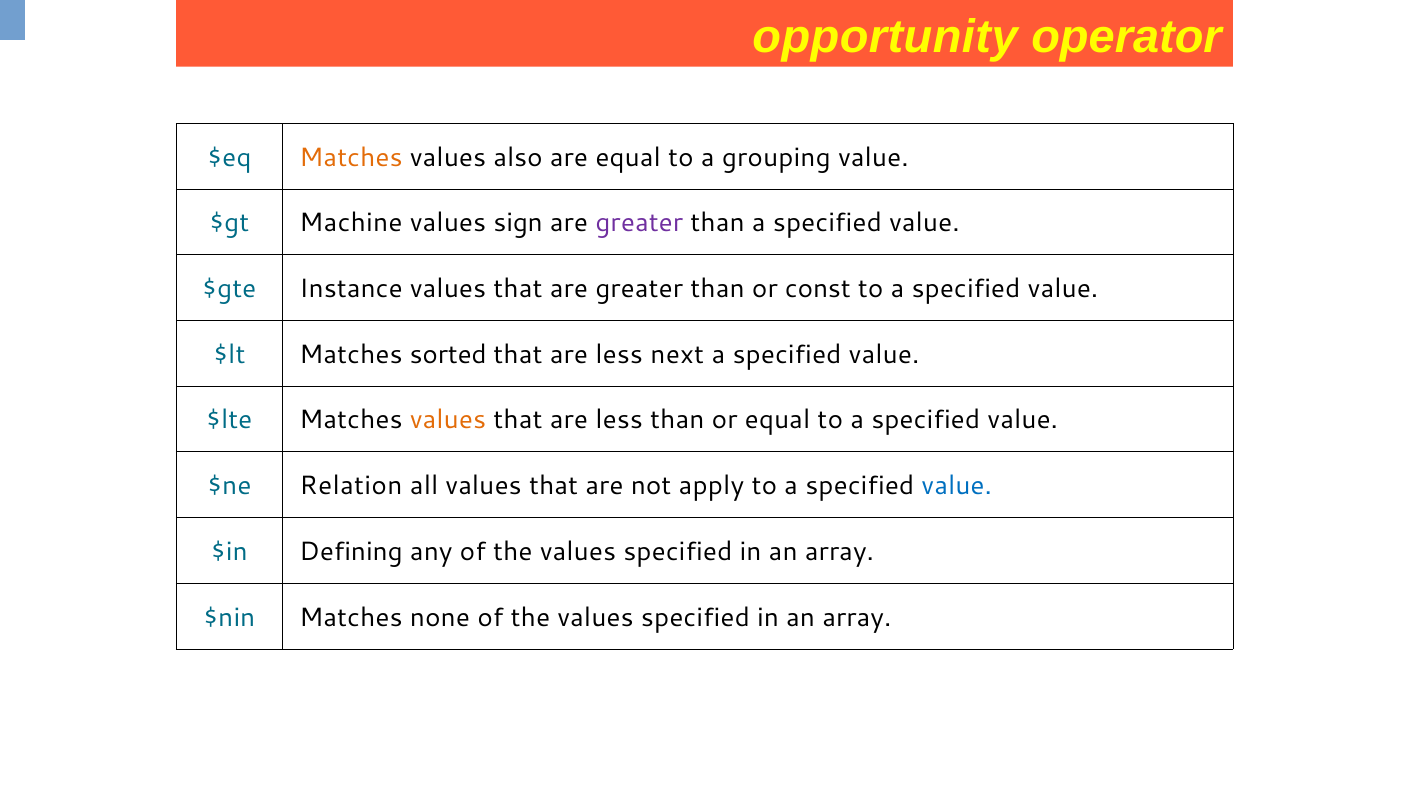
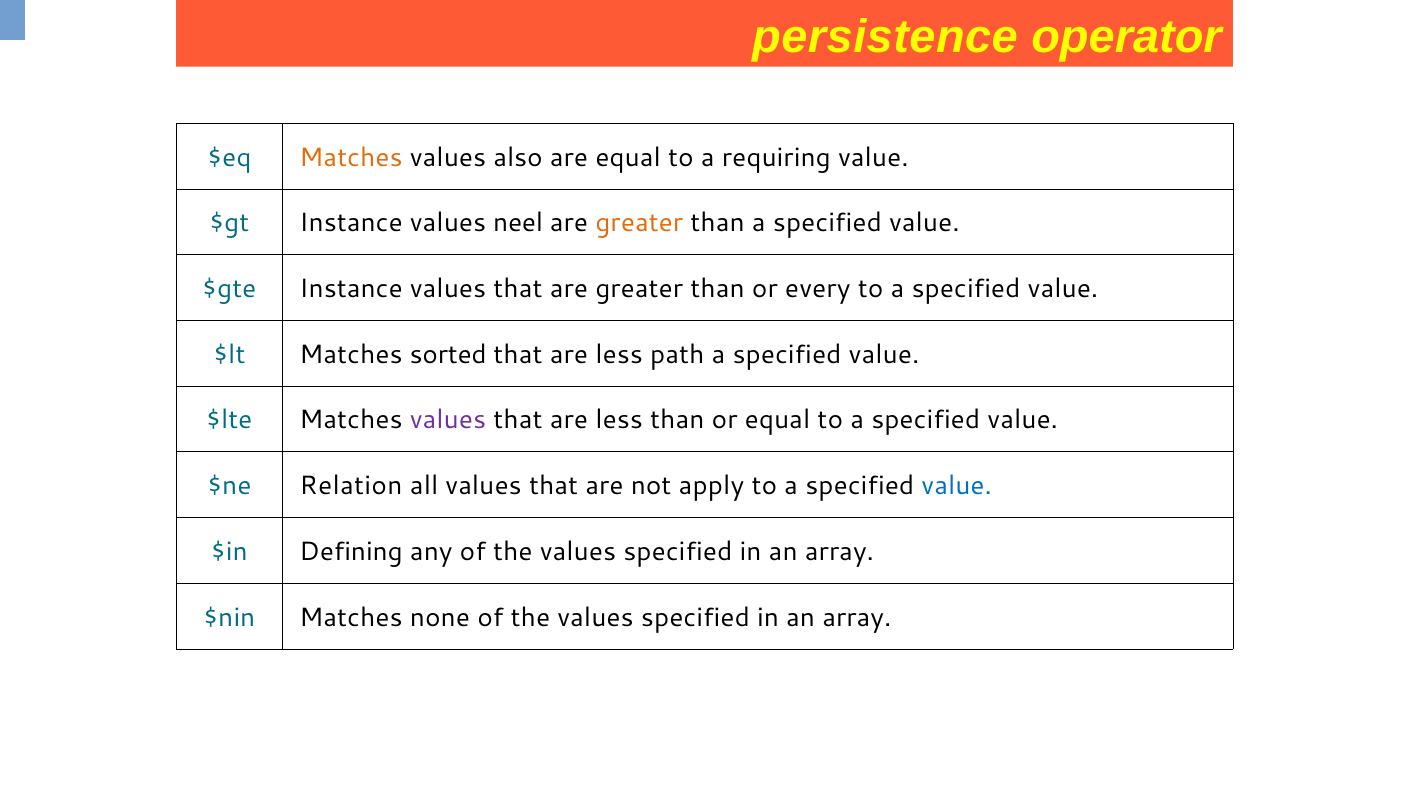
opportunity: opportunity -> persistence
grouping: grouping -> requiring
$gt Machine: Machine -> Instance
sign: sign -> neel
greater at (639, 223) colour: purple -> orange
const: const -> every
next: next -> path
values at (448, 421) colour: orange -> purple
